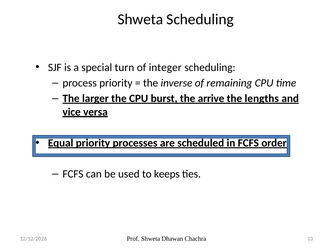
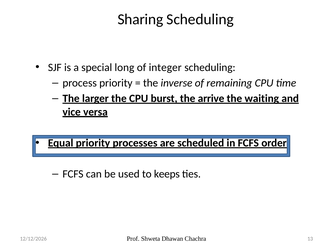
Shweta at (140, 19): Shweta -> Sharing
turn: turn -> long
lengths: lengths -> waiting
